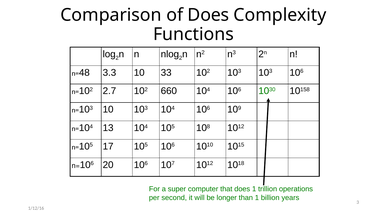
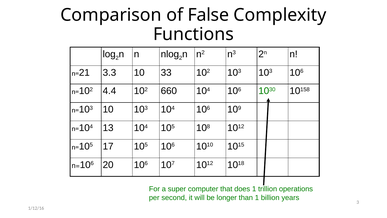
of Does: Does -> False
48: 48 -> 21
2.7: 2.7 -> 4.4
